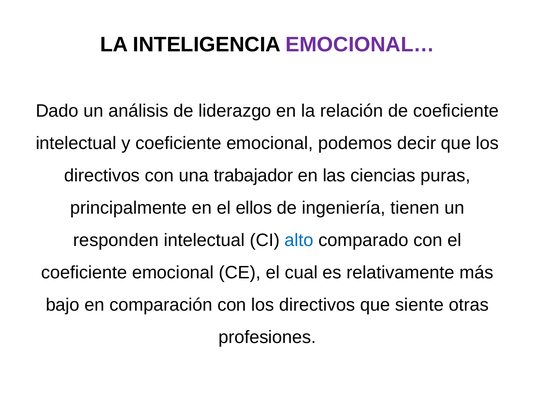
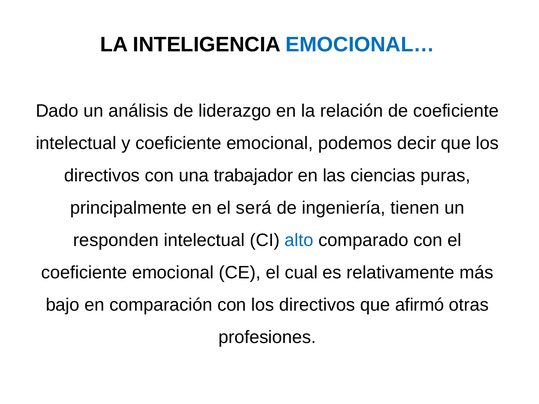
EMOCIONAL… colour: purple -> blue
ellos: ellos -> será
siente: siente -> afirmó
